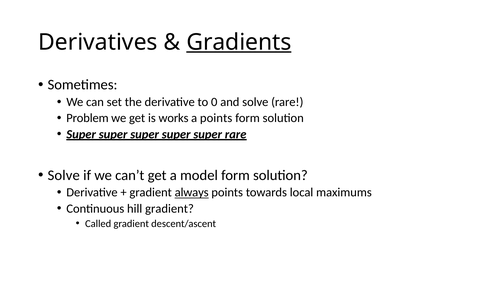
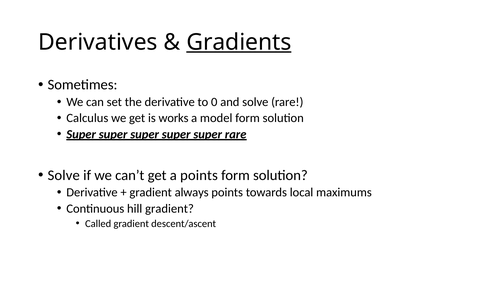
Problem: Problem -> Calculus
a points: points -> model
a model: model -> points
always underline: present -> none
